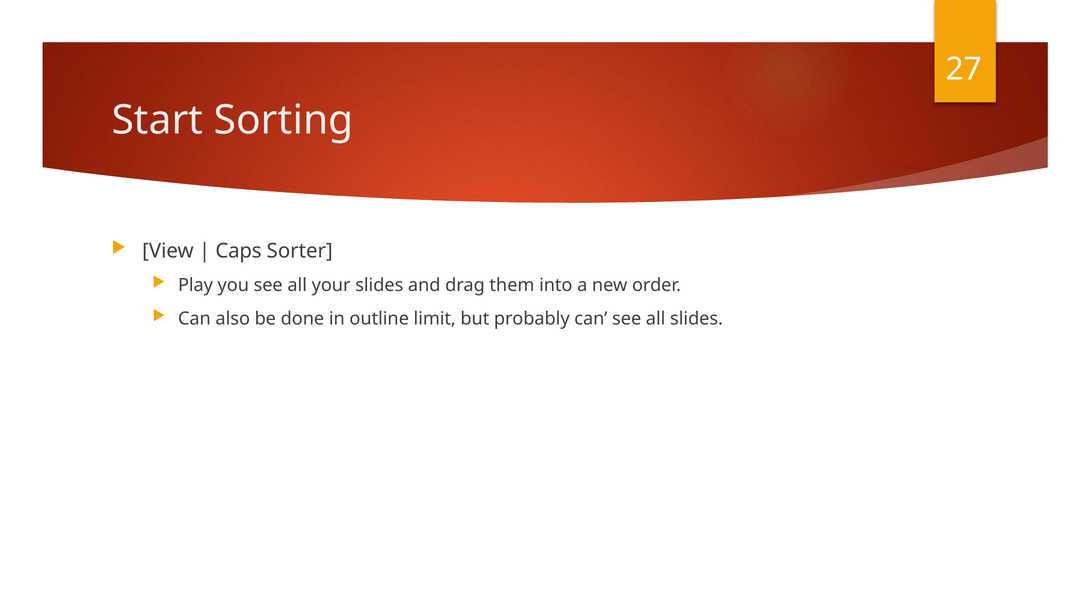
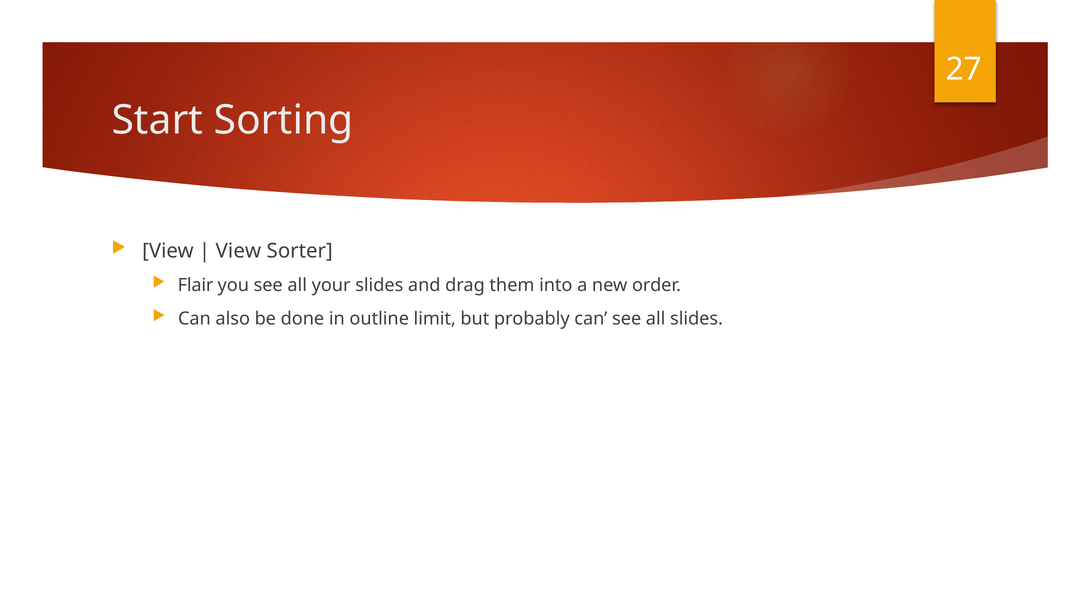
Caps at (239, 251): Caps -> View
Play: Play -> Flair
